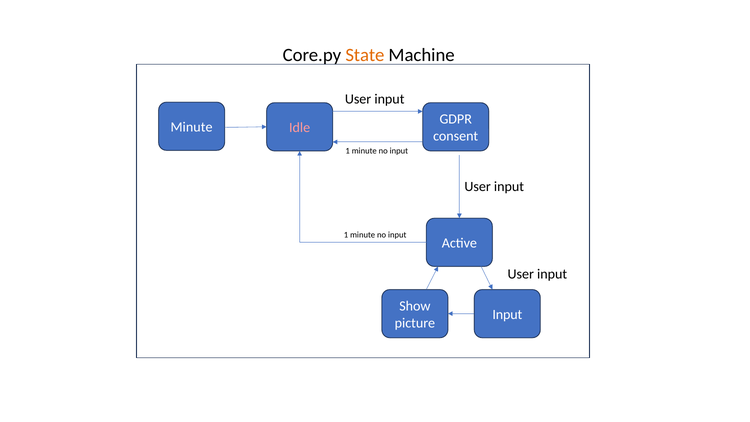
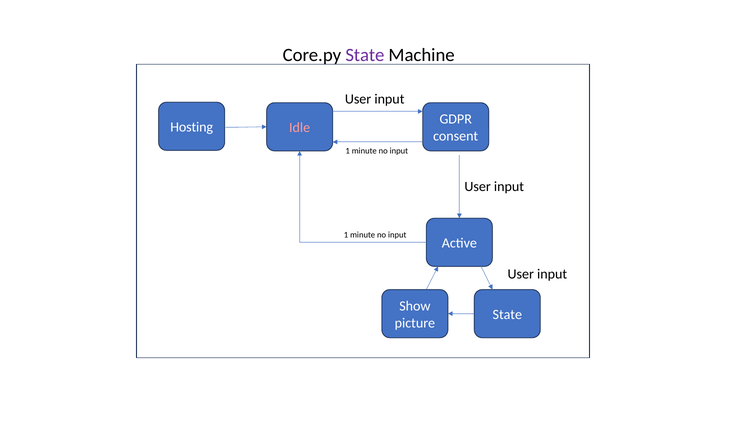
State at (365, 55) colour: orange -> purple
Minute at (192, 127): Minute -> Hosting
Input at (507, 315): Input -> State
